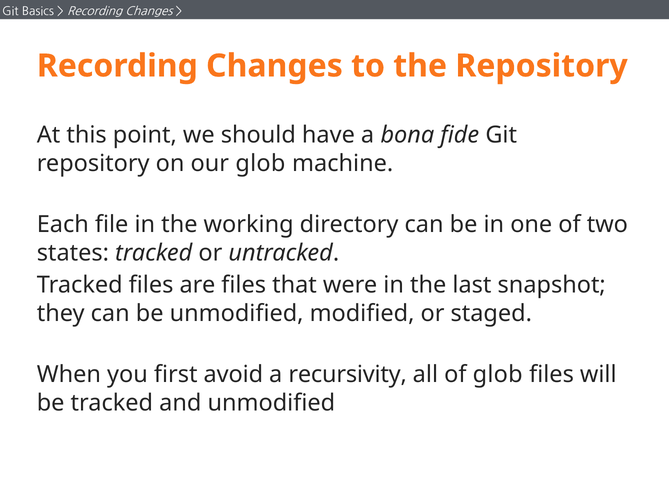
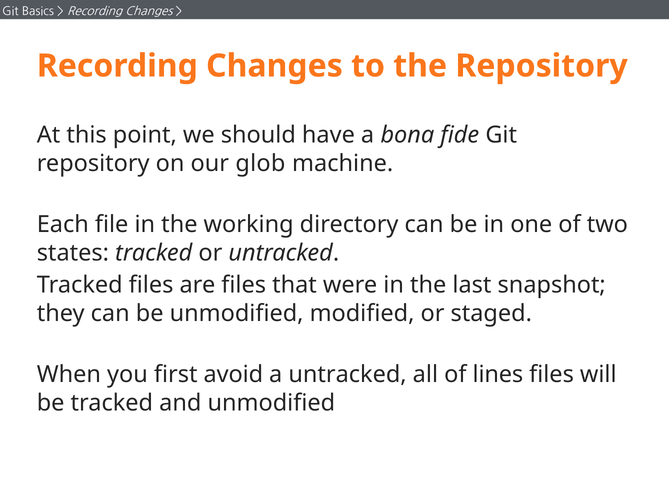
a recursivity: recursivity -> untracked
of glob: glob -> lines
